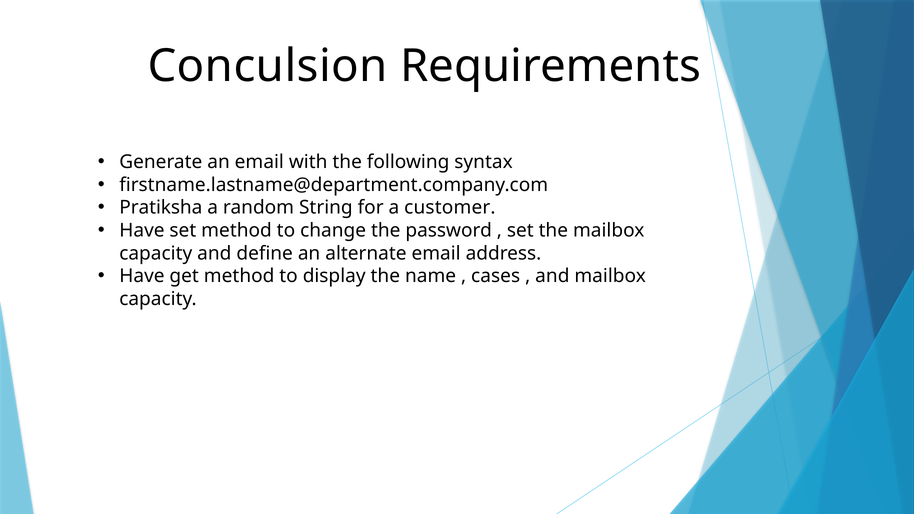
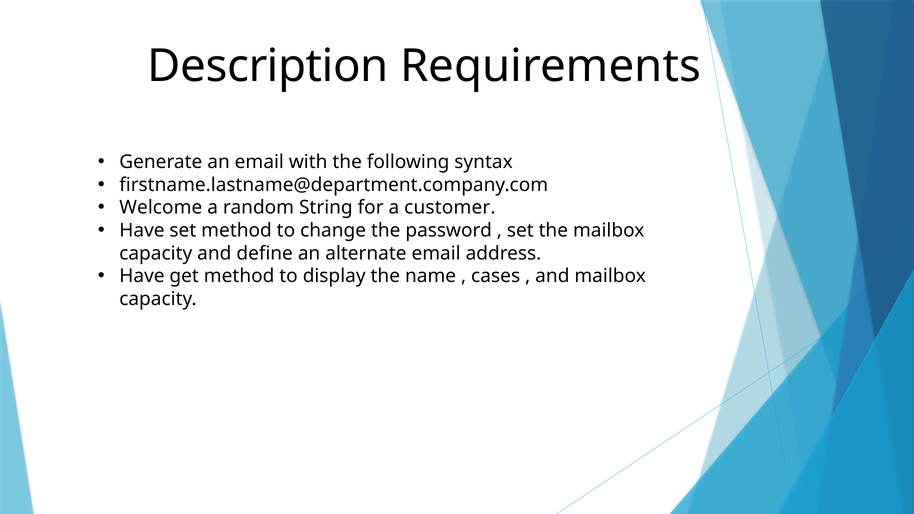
Conculsion: Conculsion -> Description
Pratiksha: Pratiksha -> Welcome
